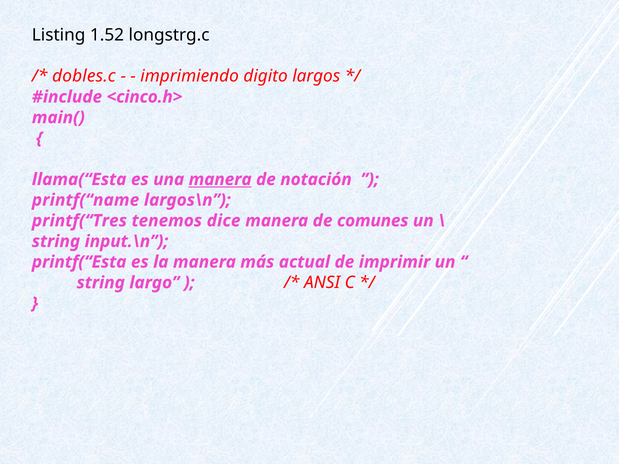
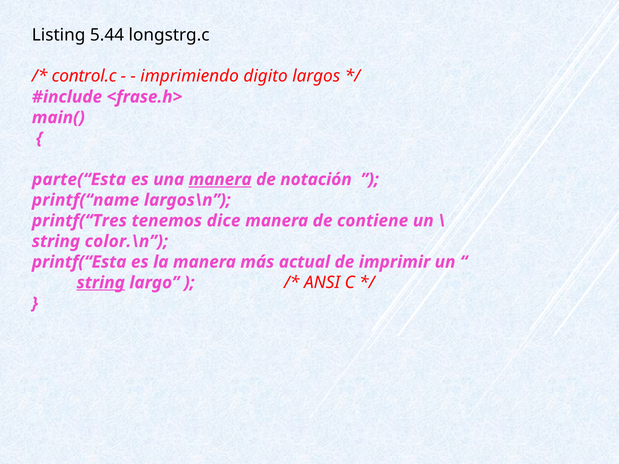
1.52: 1.52 -> 5.44
dobles.c: dobles.c -> control.c
<cinco.h>: <cinco.h> -> <frase.h>
llama(“Esta: llama(“Esta -> parte(“Esta
comunes: comunes -> contiene
input.\n: input.\n -> color.\n
string at (101, 283) underline: none -> present
